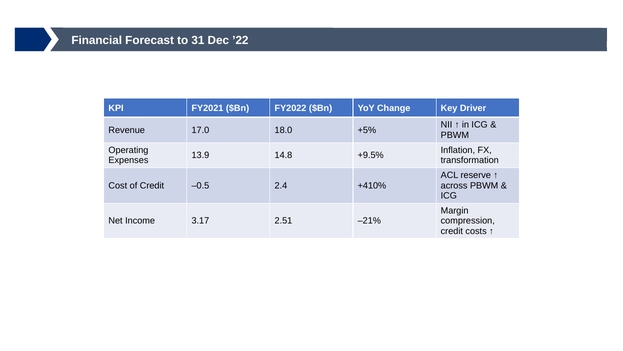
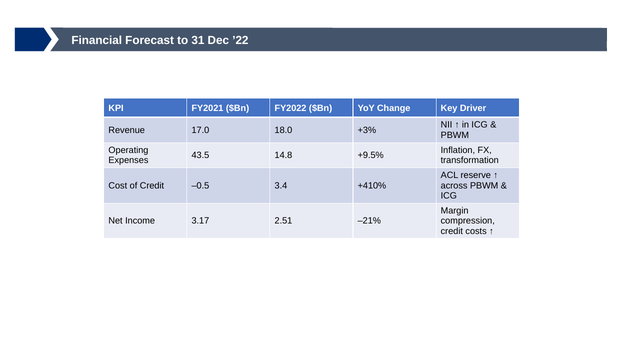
+5%: +5% -> +3%
13.9: 13.9 -> 43.5
2.4: 2.4 -> 3.4
